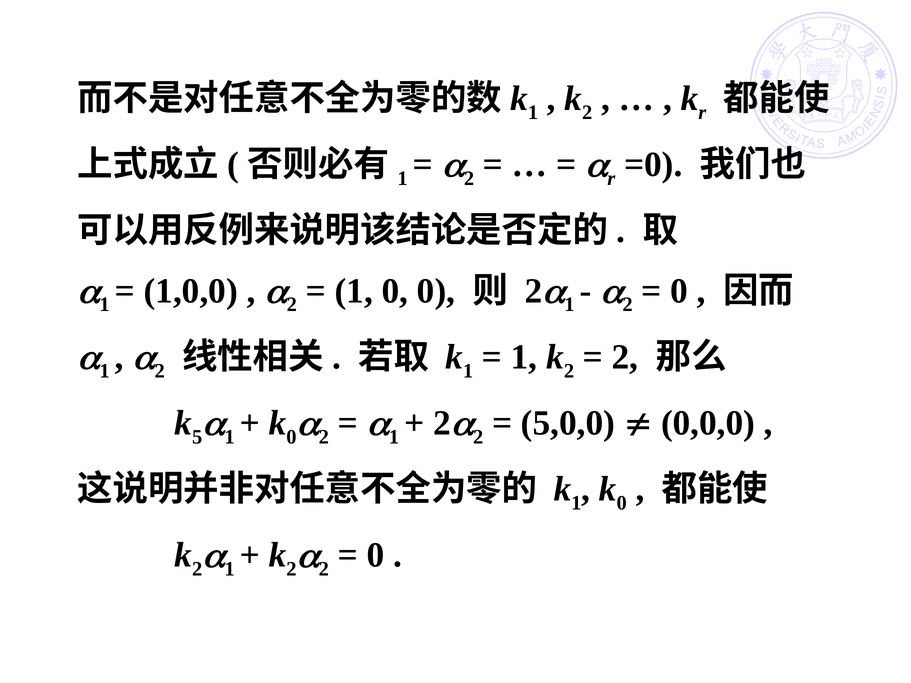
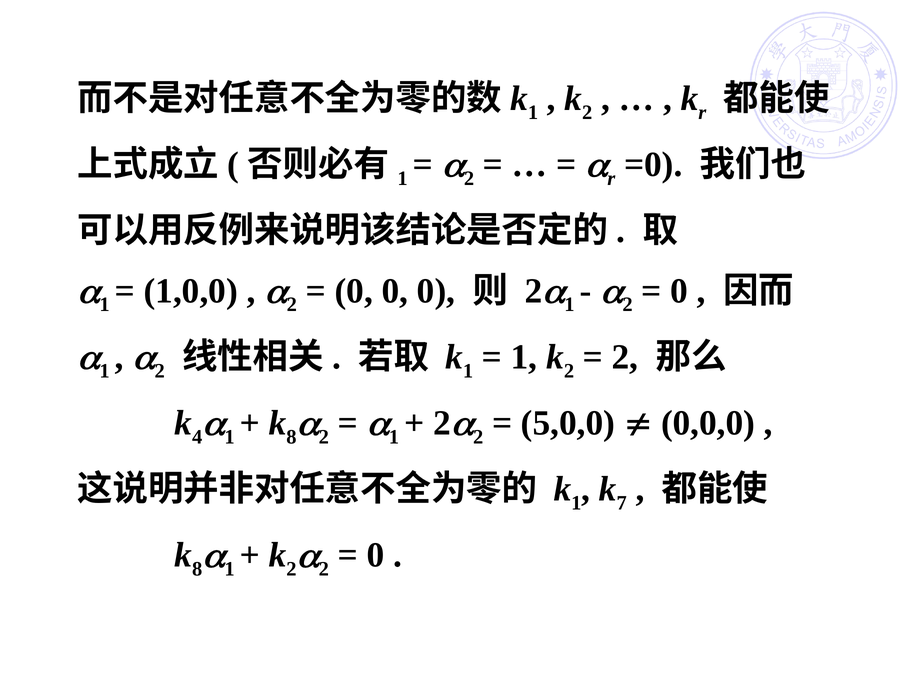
1 at (354, 291): 1 -> 0
5: 5 -> 4
0 at (291, 437): 0 -> 8
0 at (622, 503): 0 -> 7
2 at (197, 569): 2 -> 8
